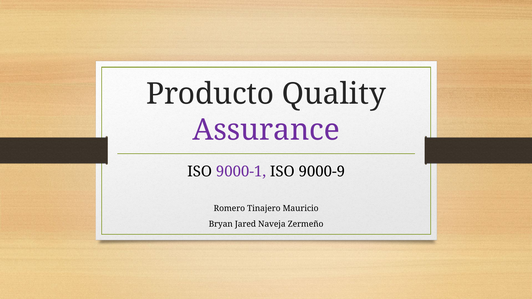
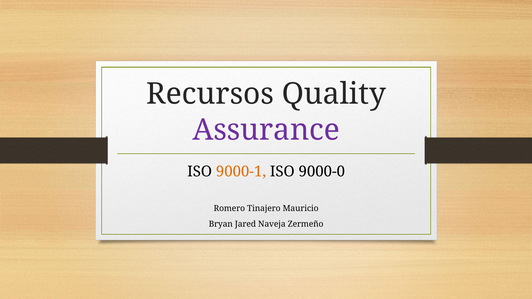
Producto: Producto -> Recursos
9000-1 colour: purple -> orange
9000-9: 9000-9 -> 9000-0
